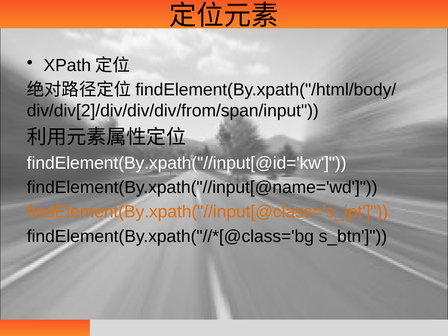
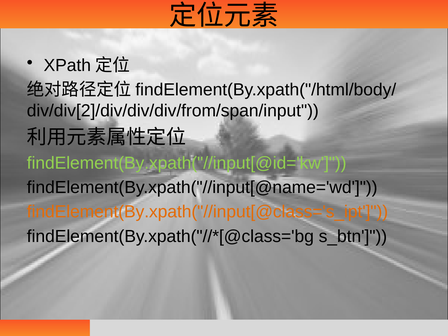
findElement(By.xpath("//input[@id='kw colour: white -> light green
